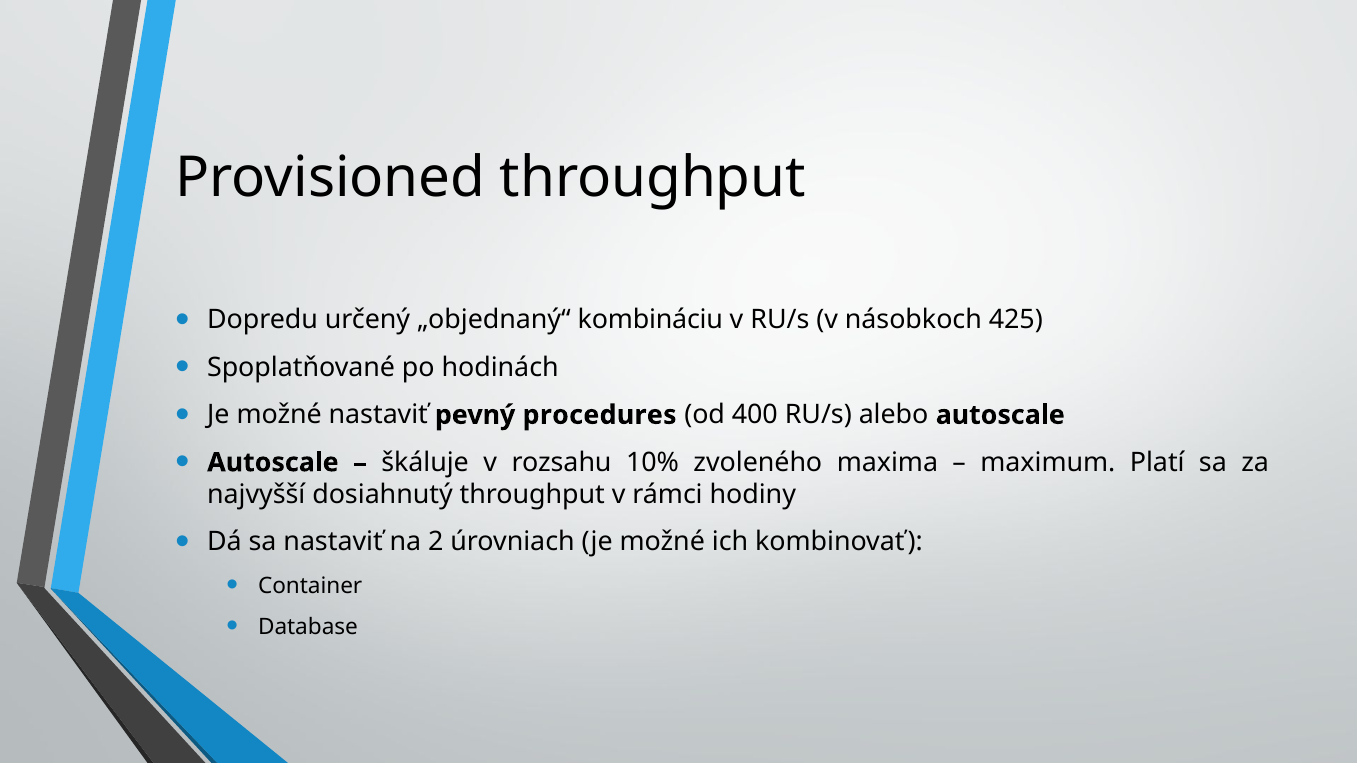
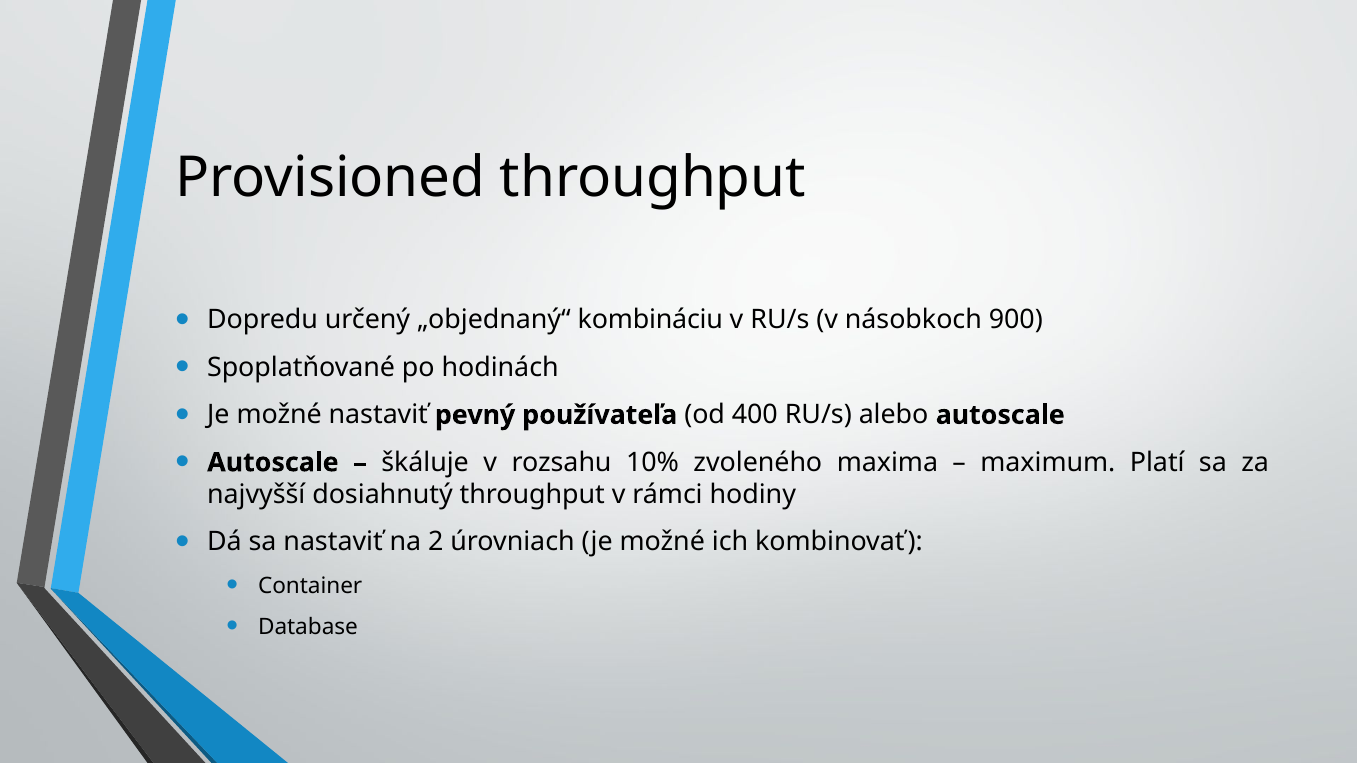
425: 425 -> 900
procedures: procedures -> používateľa
